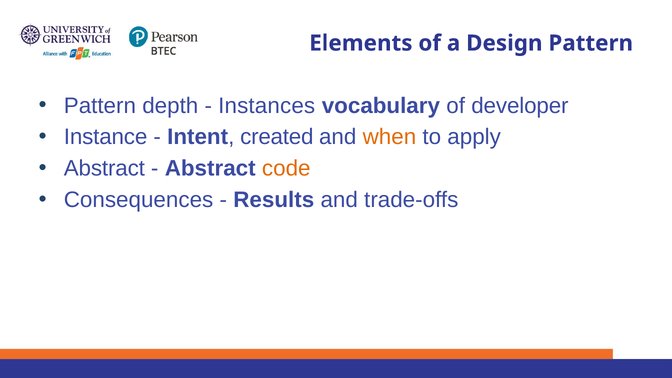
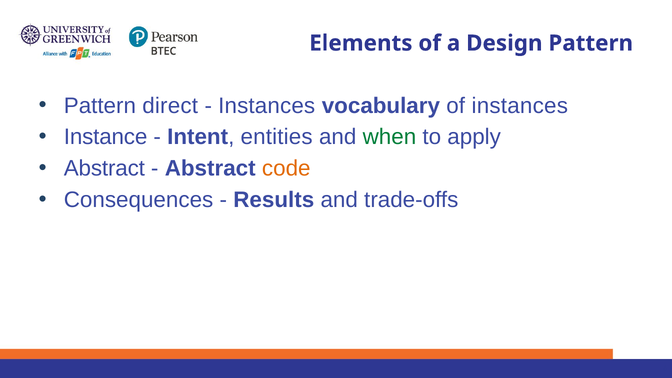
depth: depth -> direct
of developer: developer -> instances
created: created -> entities
when colour: orange -> green
